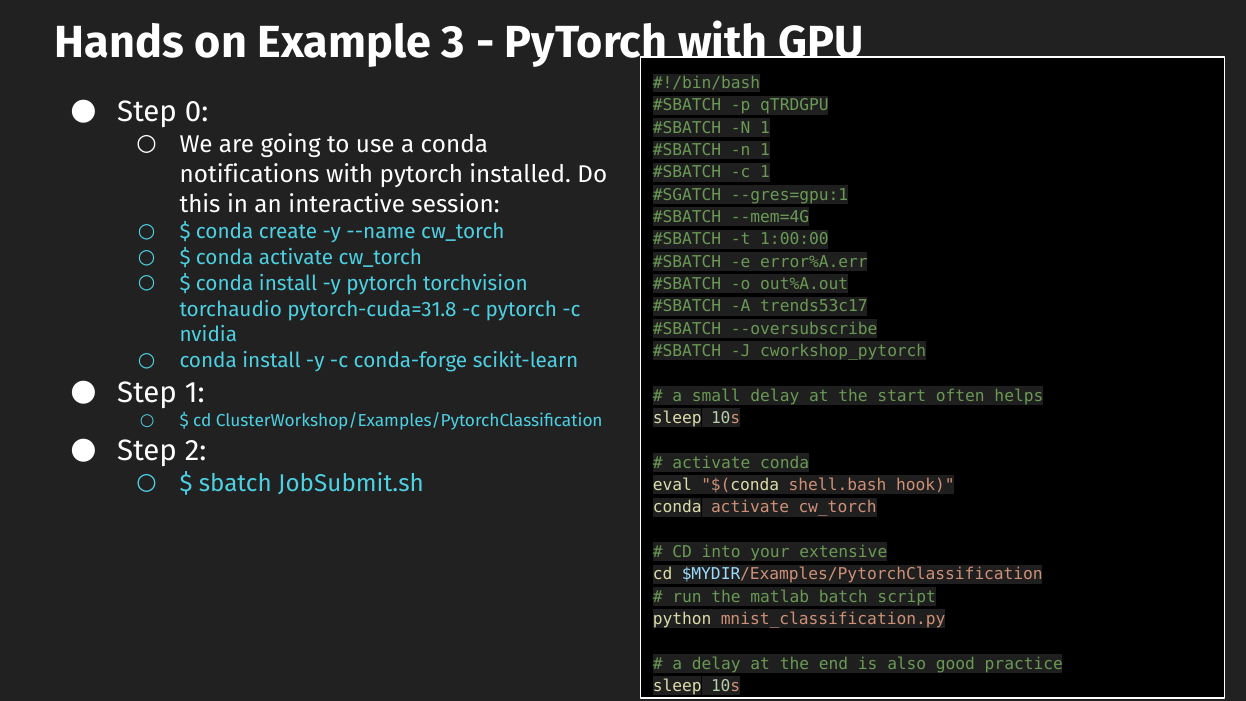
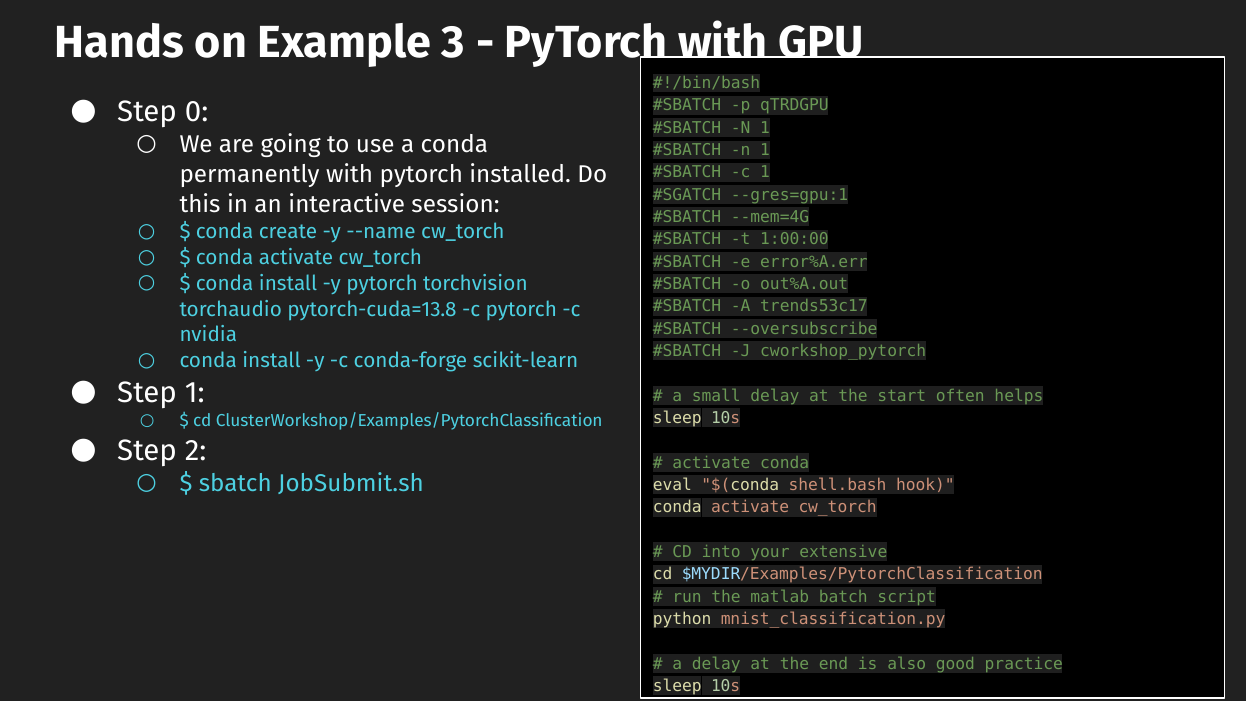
notifications: notifications -> permanently
pytorch-cuda=31.8: pytorch-cuda=31.8 -> pytorch-cuda=13.8
